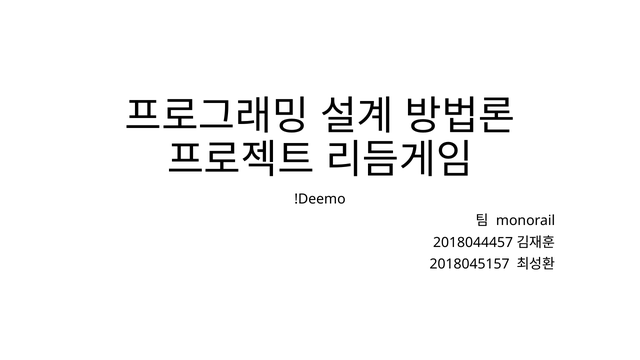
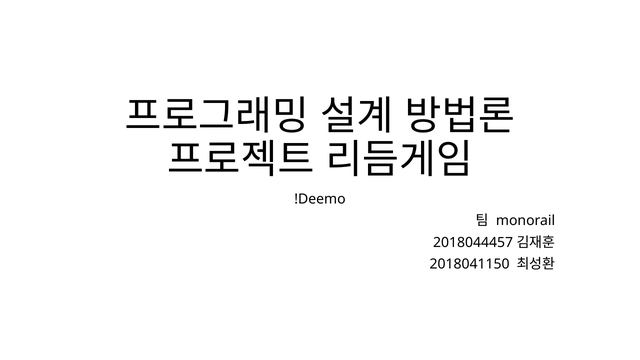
2018045157: 2018045157 -> 2018041150
